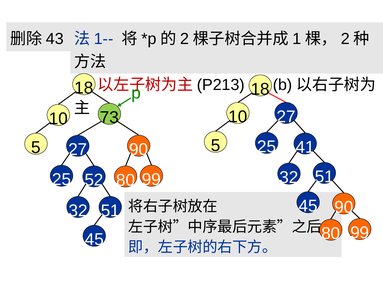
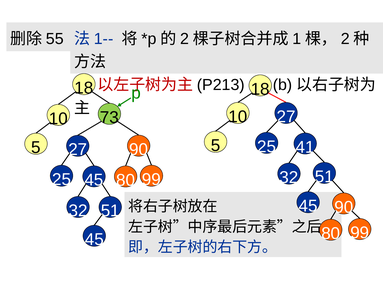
43: 43 -> 55
25 52: 52 -> 45
